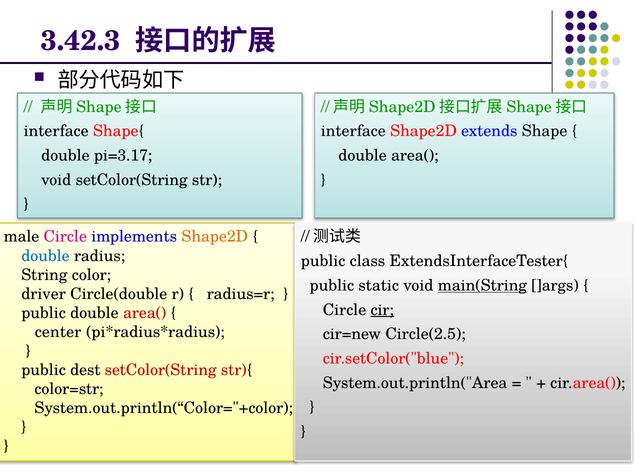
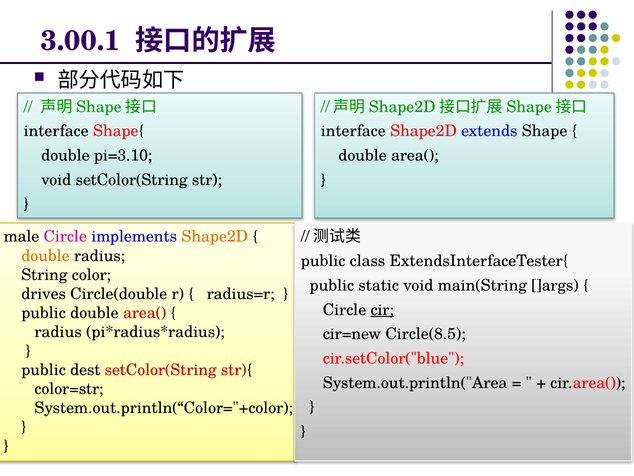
3.42.3: 3.42.3 -> 3.00.1
pi=3.17: pi=3.17 -> pi=3.10
double at (45, 256) colour: blue -> orange
main(String underline: present -> none
driver: driver -> drives
center at (58, 332): center -> radius
Circle(2.5: Circle(2.5 -> Circle(8.5
